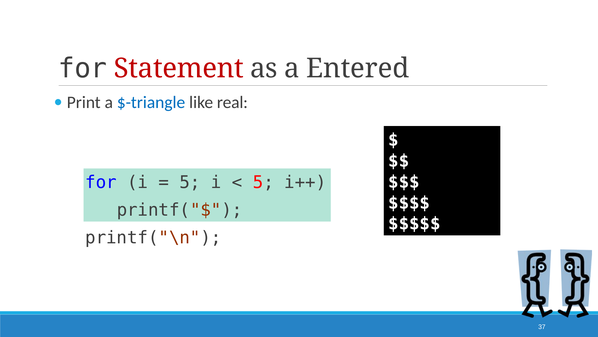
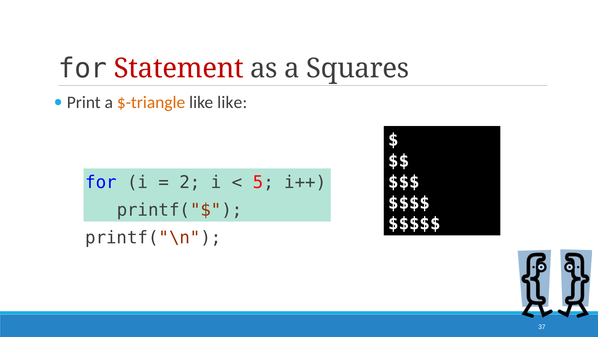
Entered: Entered -> Squares
$-triangle colour: blue -> orange
like real: real -> like
5 at (190, 182): 5 -> 2
